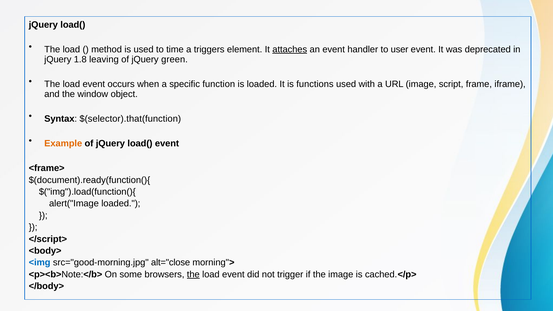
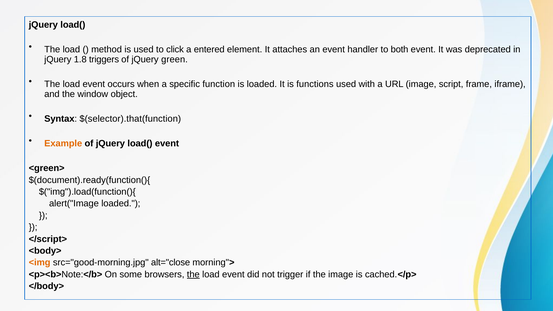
time: time -> click
triggers: triggers -> entered
attaches underline: present -> none
user: user -> both
leaving: leaving -> triggers
<frame>: <frame> -> <green>
<img colour: blue -> orange
